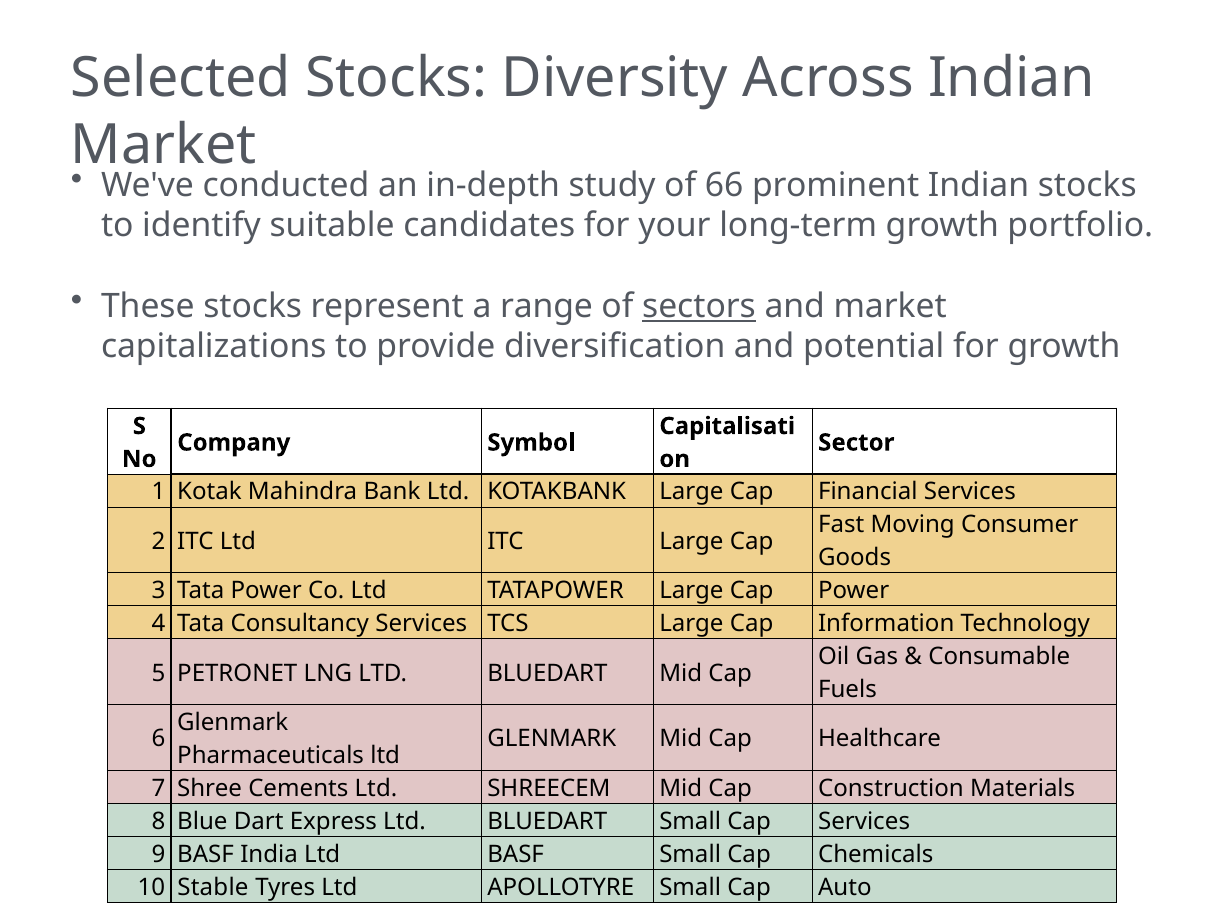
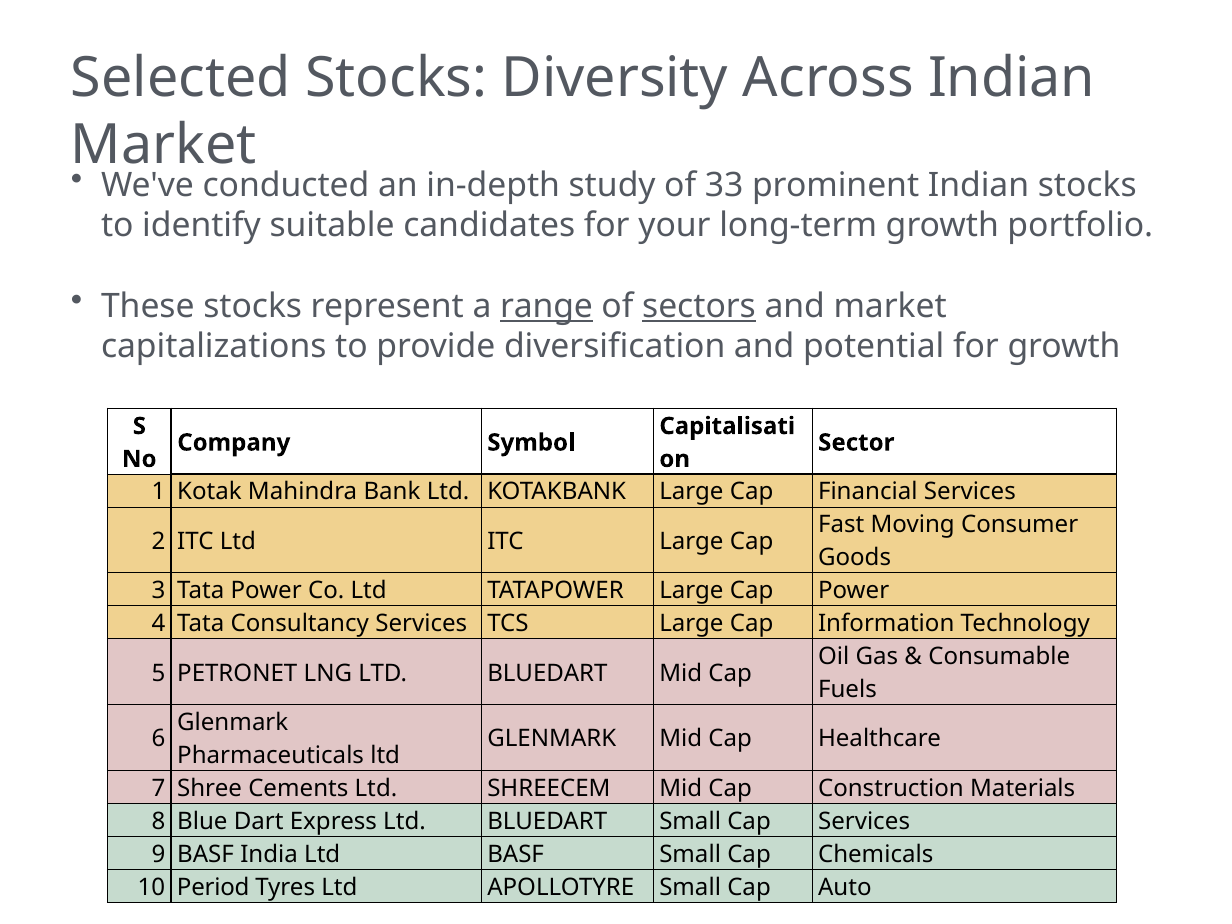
66: 66 -> 33
range underline: none -> present
Stable: Stable -> Period
